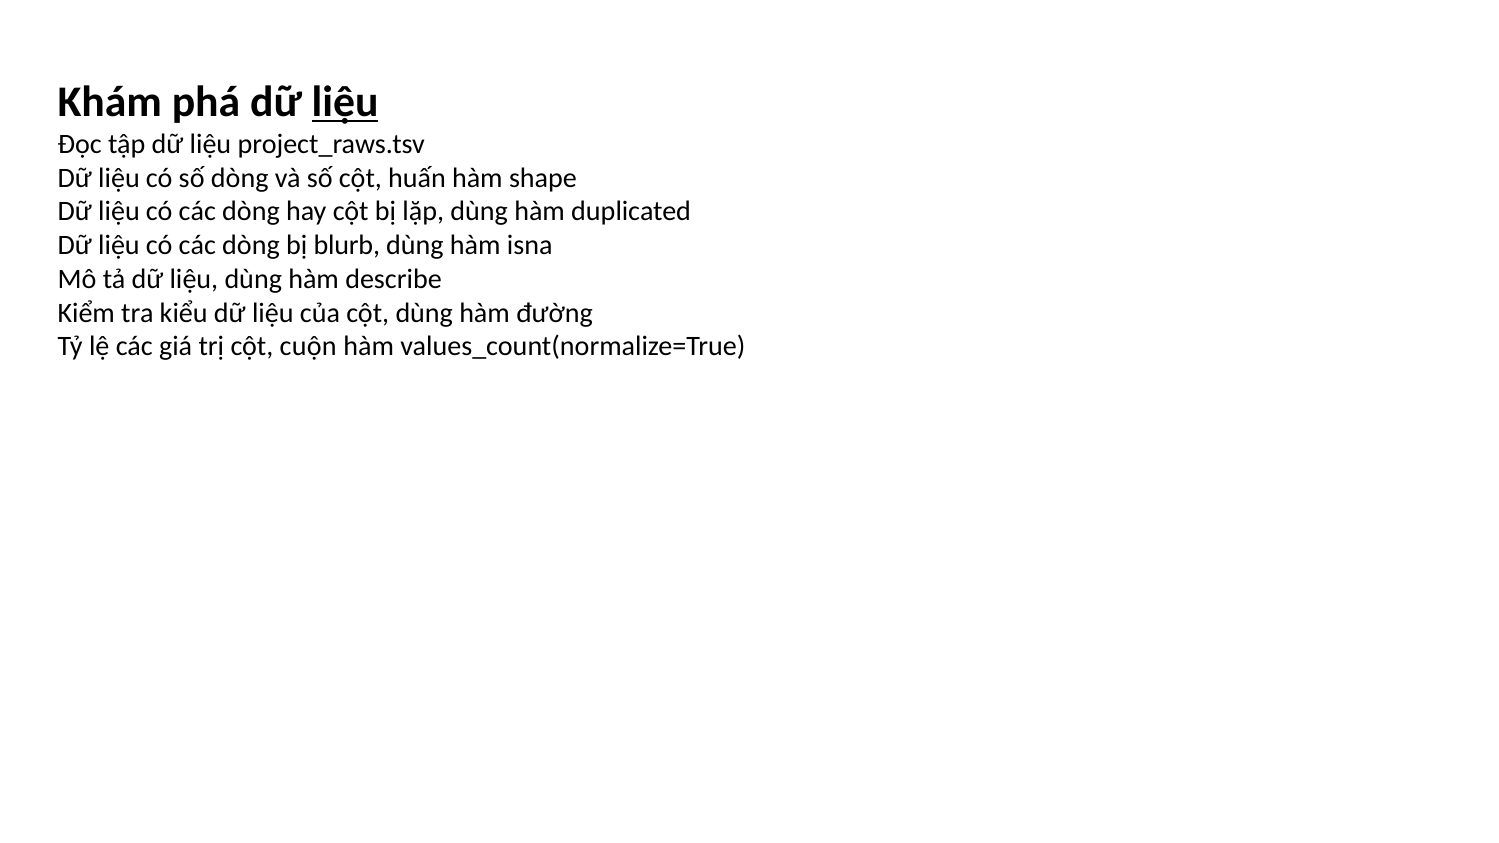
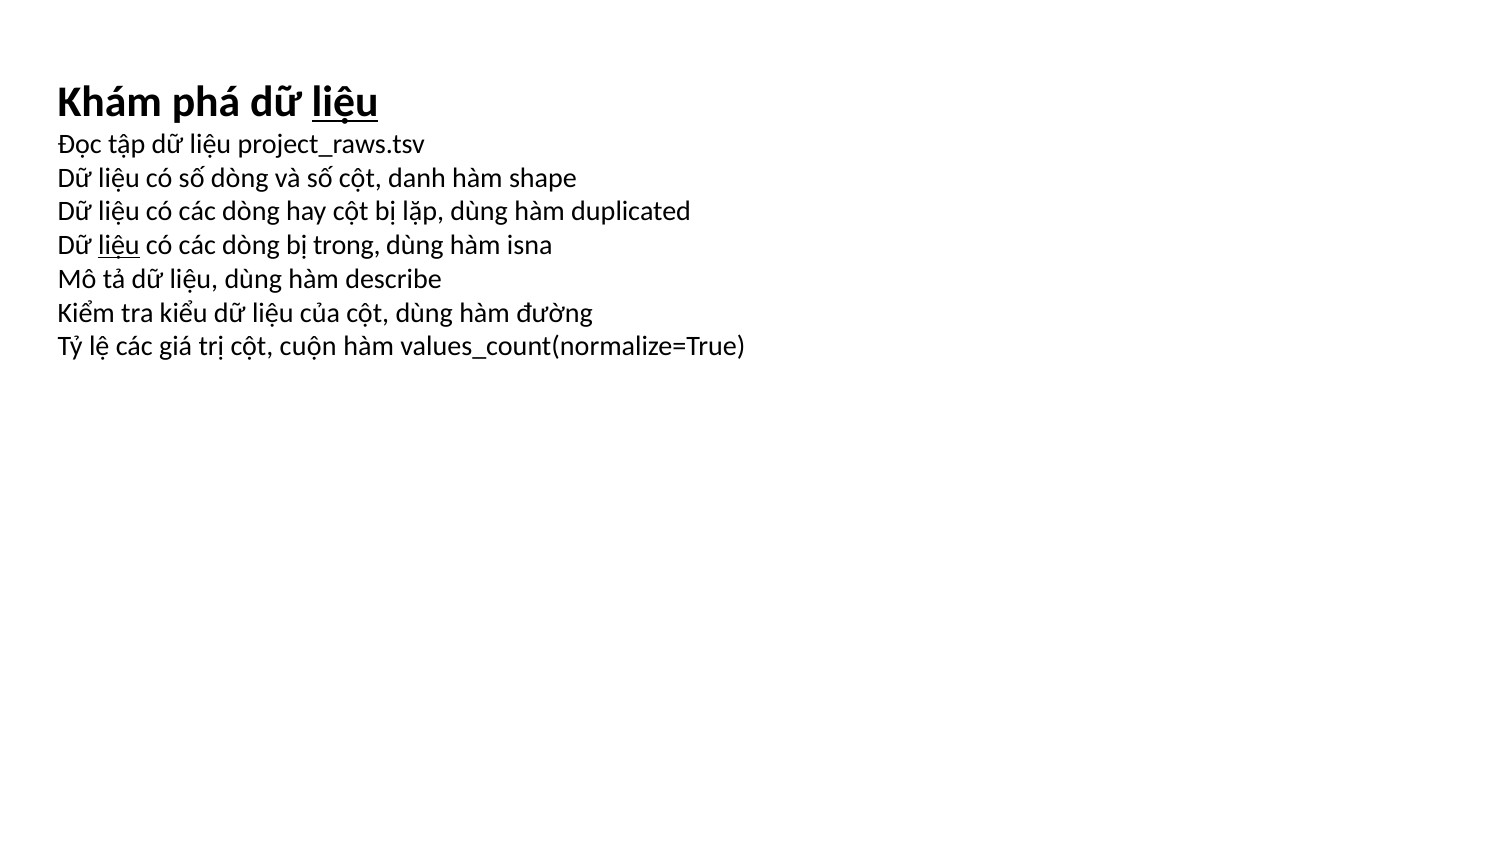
huấn: huấn -> danh
liệu at (119, 245) underline: none -> present
blurb: blurb -> trong
